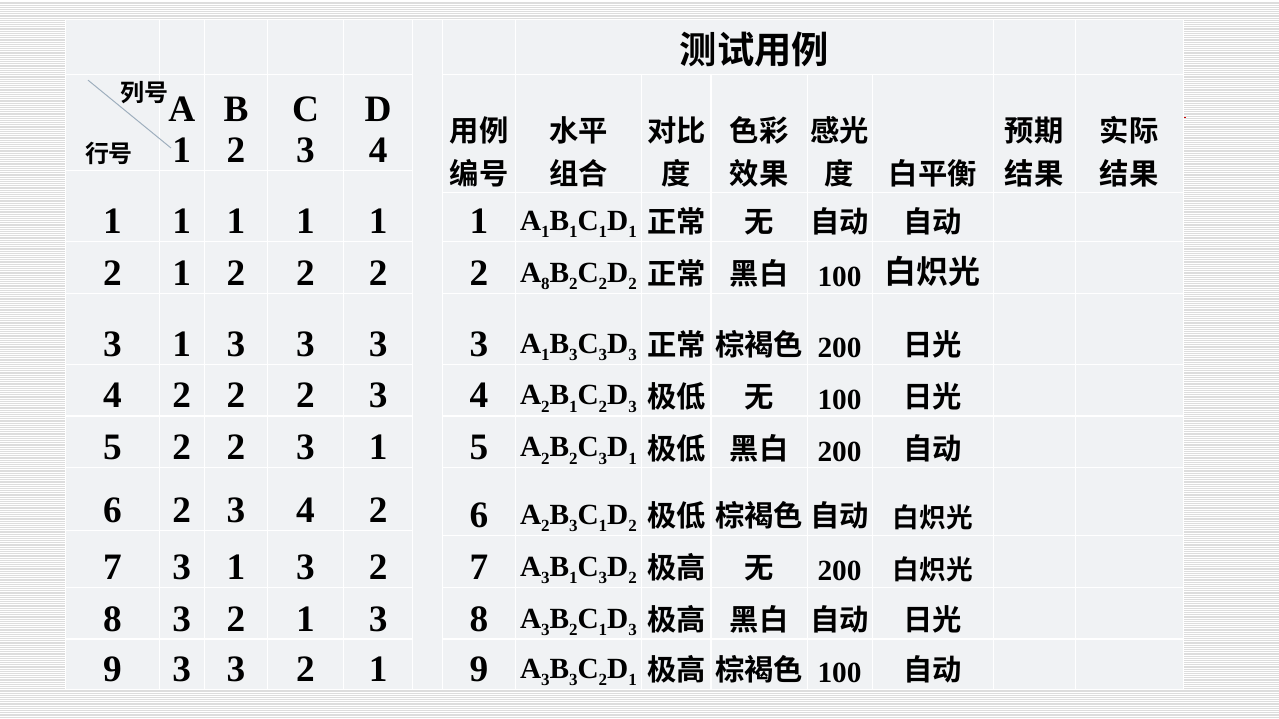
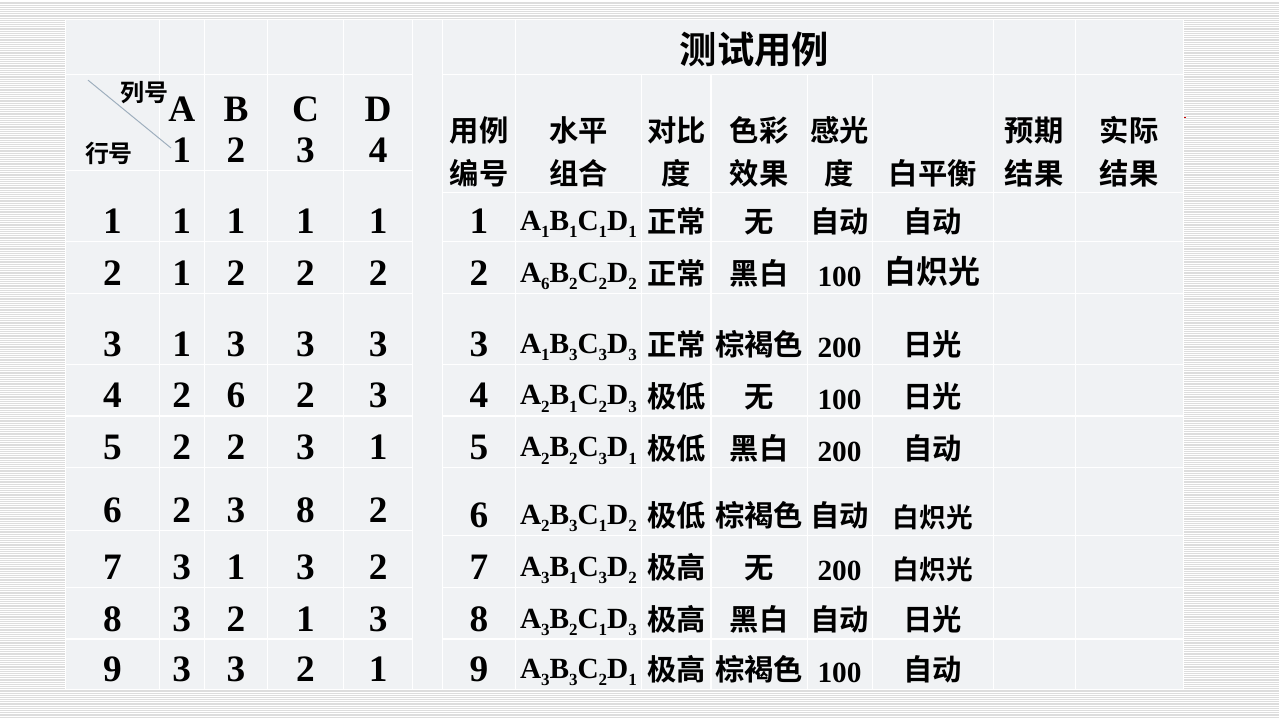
A 8: 8 -> 6
4 2 2: 2 -> 6
6 2 3 4: 4 -> 8
